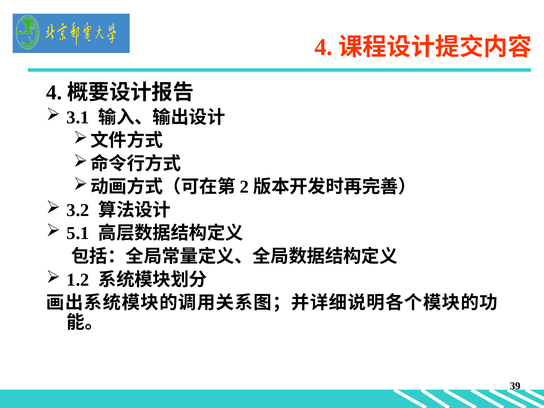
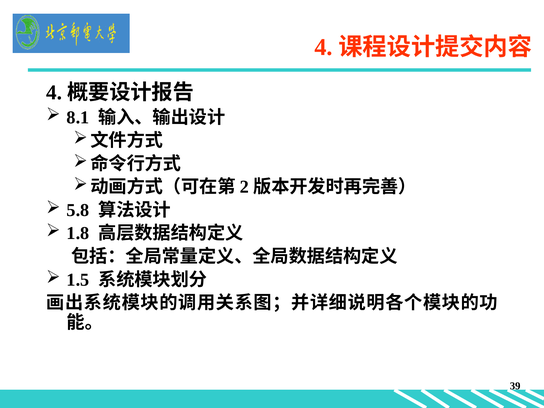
3.1: 3.1 -> 8.1
3.2: 3.2 -> 5.8
5.1: 5.1 -> 1.8
1.2: 1.2 -> 1.5
